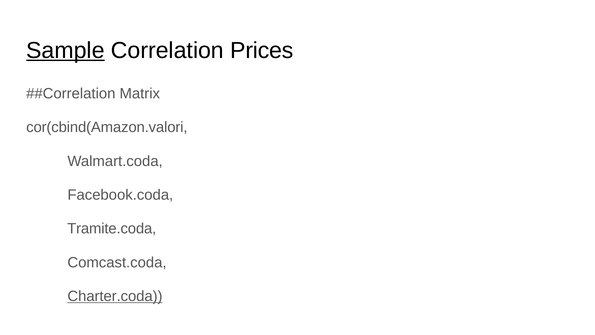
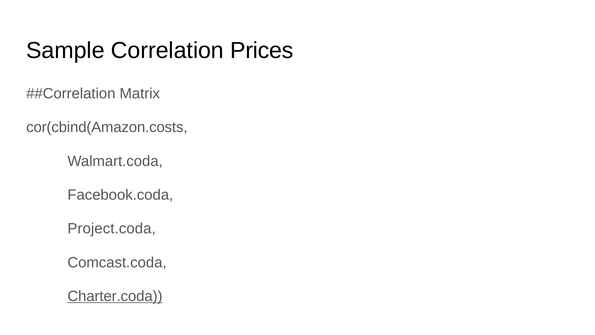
Sample underline: present -> none
cor(cbind(Amazon.valori: cor(cbind(Amazon.valori -> cor(cbind(Amazon.costs
Tramite.coda: Tramite.coda -> Project.coda
